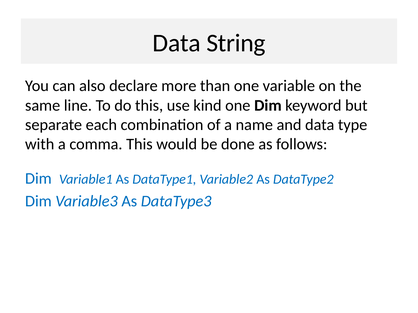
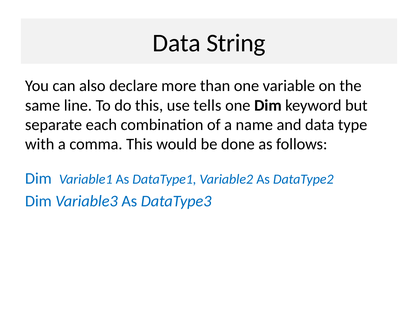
kind: kind -> tells
